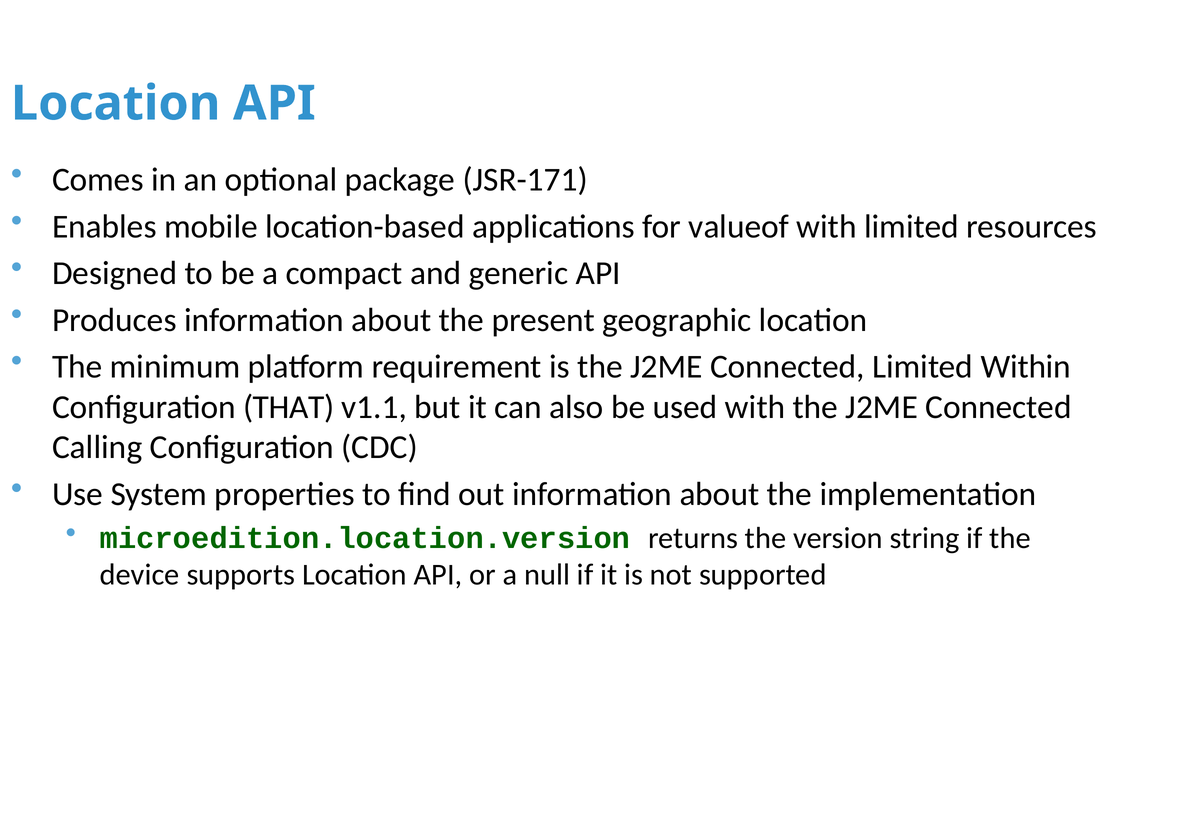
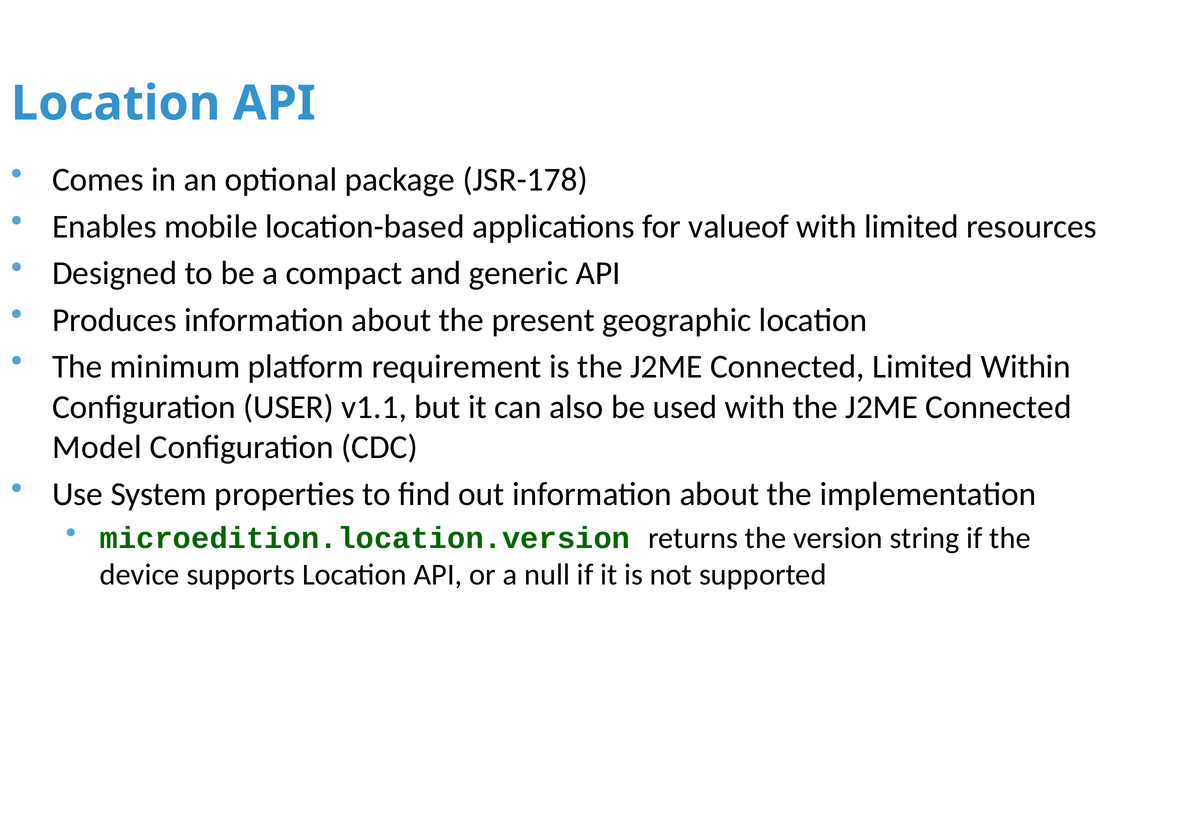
JSR-171: JSR-171 -> JSR-178
THAT: THAT -> USER
Calling: Calling -> Model
